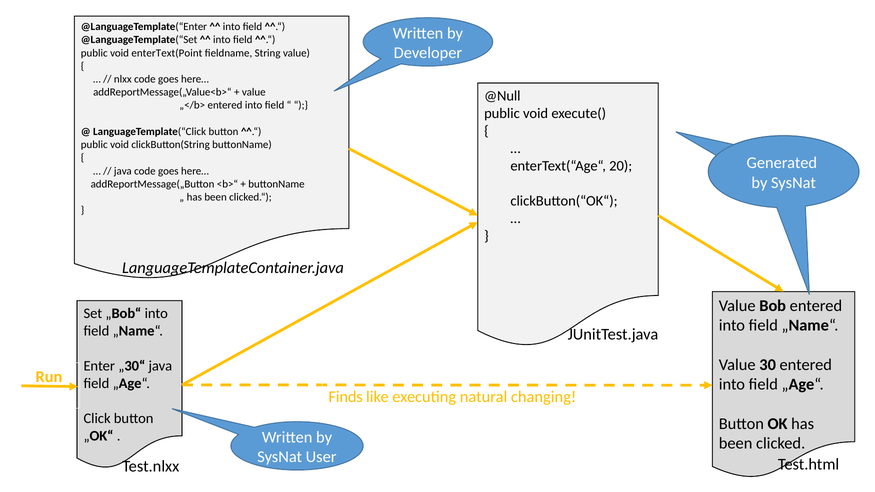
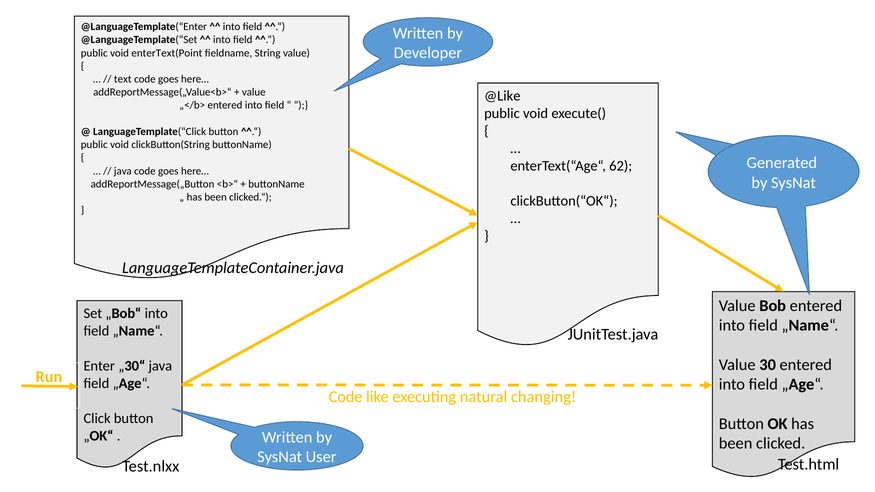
nlxx: nlxx -> text
@Null: @Null -> @Like
20: 20 -> 62
Finds at (346, 397): Finds -> Code
